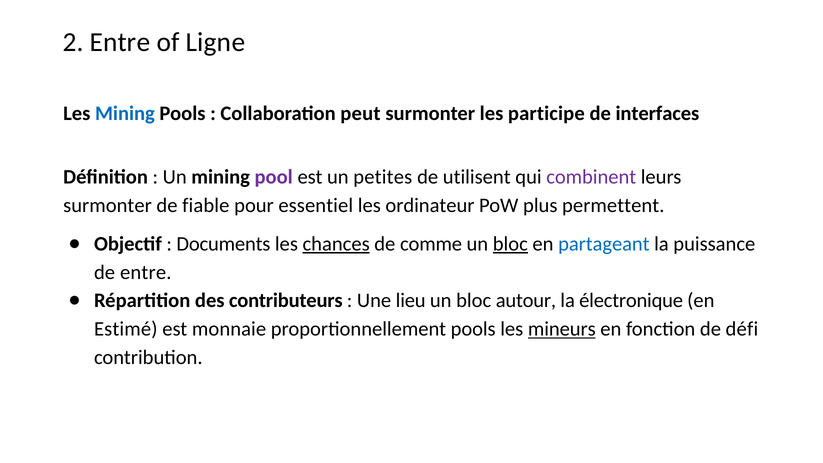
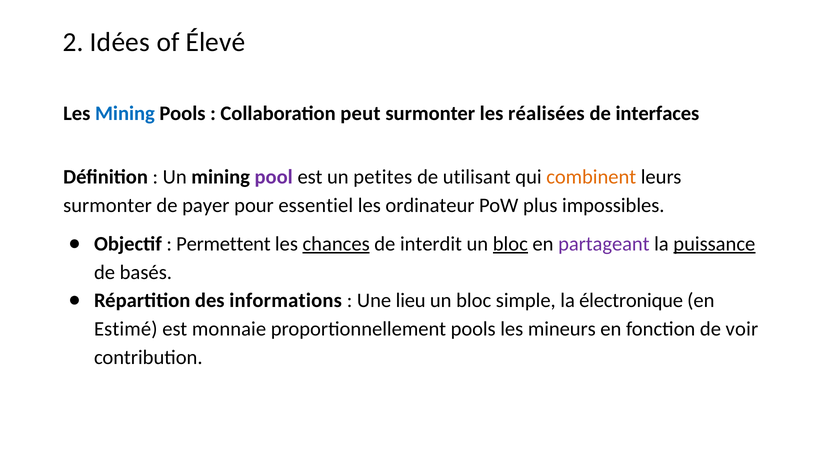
2 Entre: Entre -> Idées
Ligne: Ligne -> Élevé
participe: participe -> réalisées
utilisent: utilisent -> utilisant
combinent colour: purple -> orange
fiable: fiable -> payer
permettent: permettent -> impossibles
Documents: Documents -> Permettent
comme: comme -> interdit
partageant colour: blue -> purple
puissance underline: none -> present
de entre: entre -> basés
contributeurs: contributeurs -> informations
autour: autour -> simple
mineurs underline: present -> none
défi: défi -> voir
